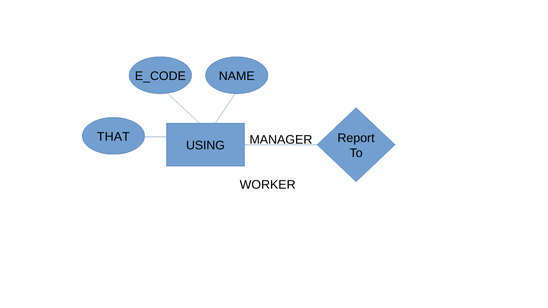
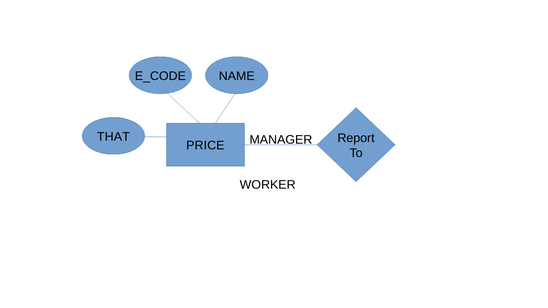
USING: USING -> PRICE
